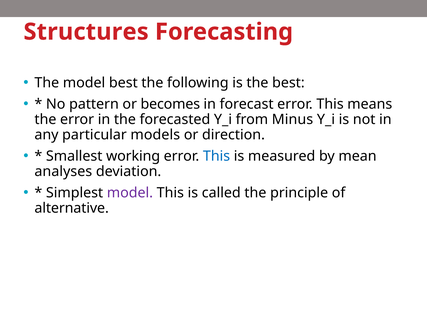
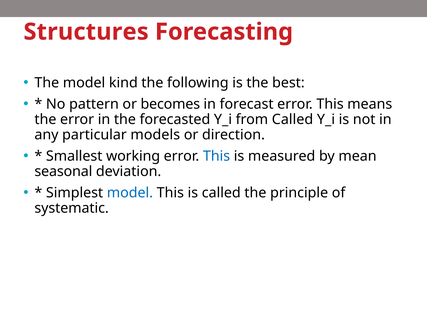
model best: best -> kind
from Minus: Minus -> Called
analyses: analyses -> seasonal
model at (130, 193) colour: purple -> blue
alternative: alternative -> systematic
